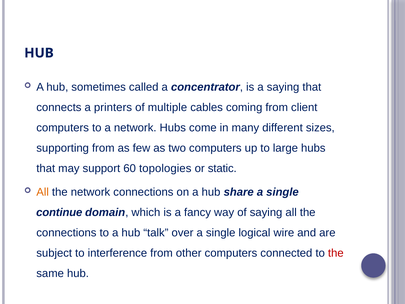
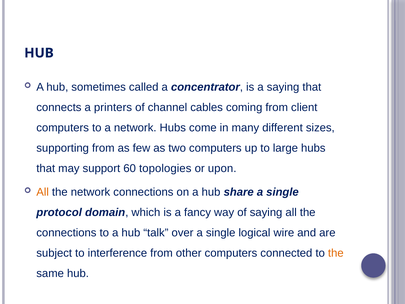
multiple: multiple -> channel
static: static -> upon
continue: continue -> protocol
the at (336, 253) colour: red -> orange
